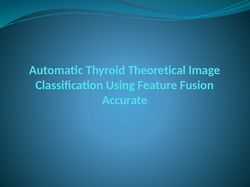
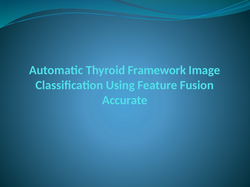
Theoretical: Theoretical -> Framework
